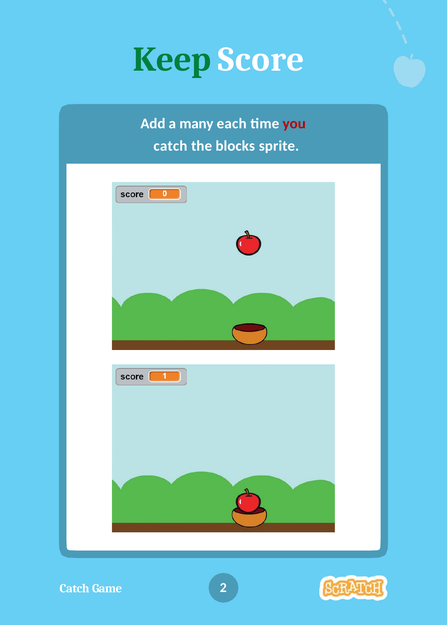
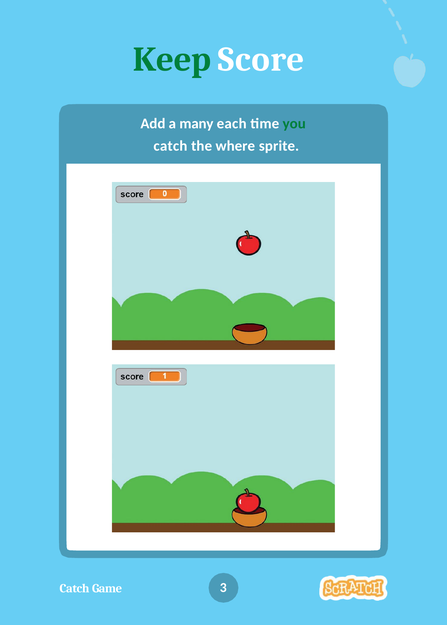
you colour: red -> green
blocks: blocks -> where
2: 2 -> 3
